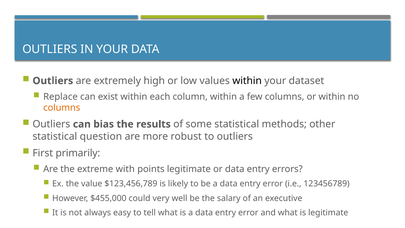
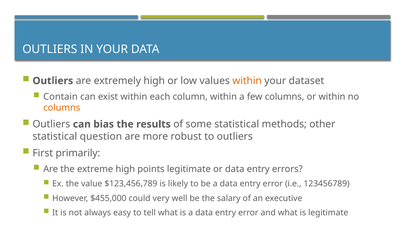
within at (247, 81) colour: black -> orange
Replace: Replace -> Contain
extreme with: with -> high
